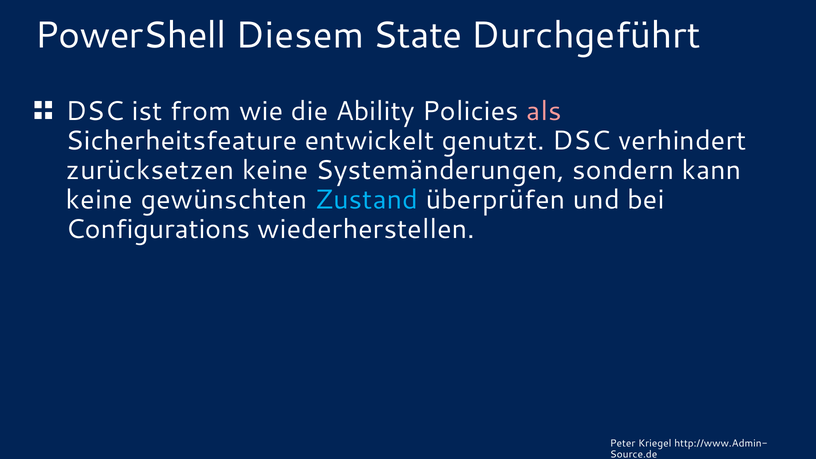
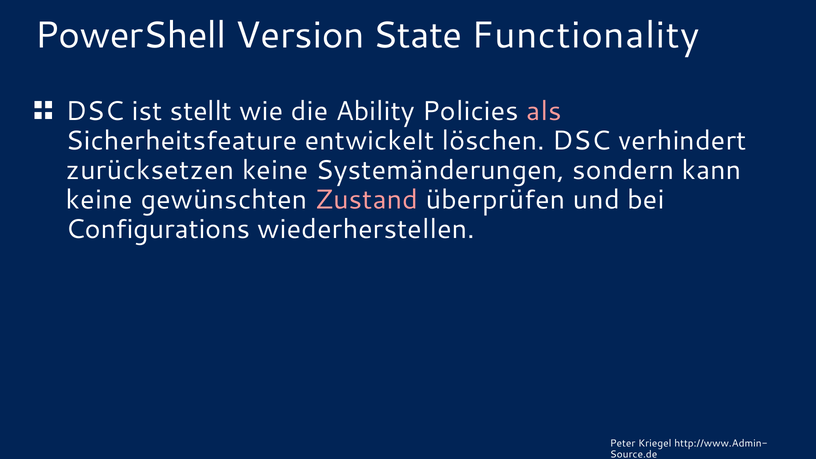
Diesem: Diesem -> Version
Durchgeführt: Durchgeführt -> Functionality
from: from -> stellt
genutzt: genutzt -> löschen
Zustand colour: light blue -> pink
